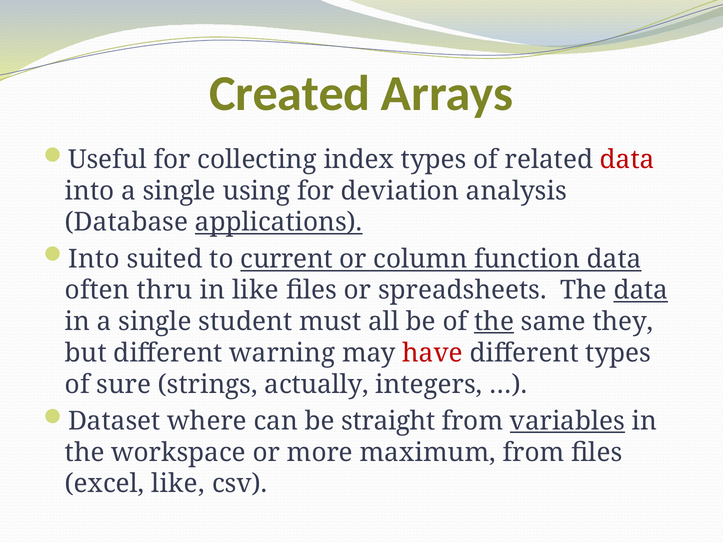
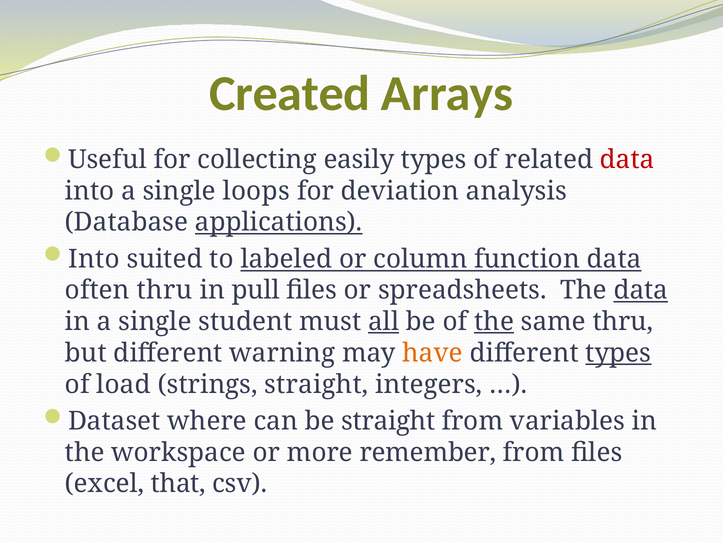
index: index -> easily
using: using -> loops
current: current -> labeled
in like: like -> pull
all underline: none -> present
same they: they -> thru
have colour: red -> orange
types at (618, 353) underline: none -> present
sure: sure -> load
strings actually: actually -> straight
variables underline: present -> none
maximum: maximum -> remember
excel like: like -> that
